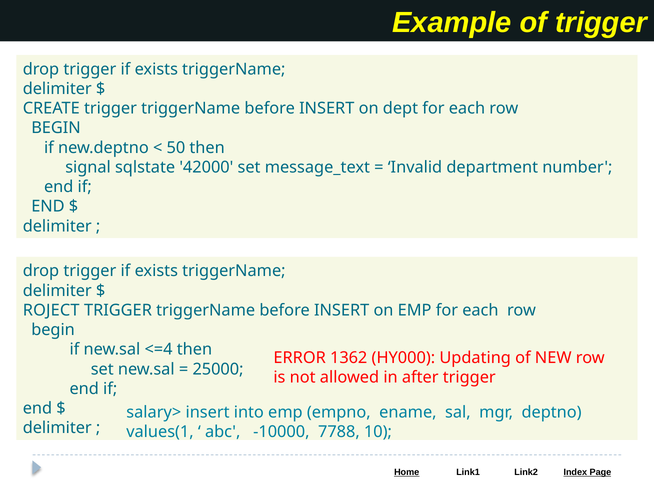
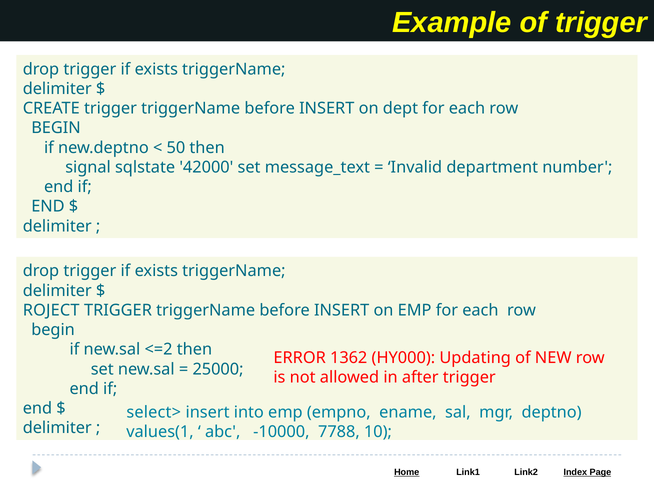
<=4: <=4 -> <=2
salary>: salary> -> select>
